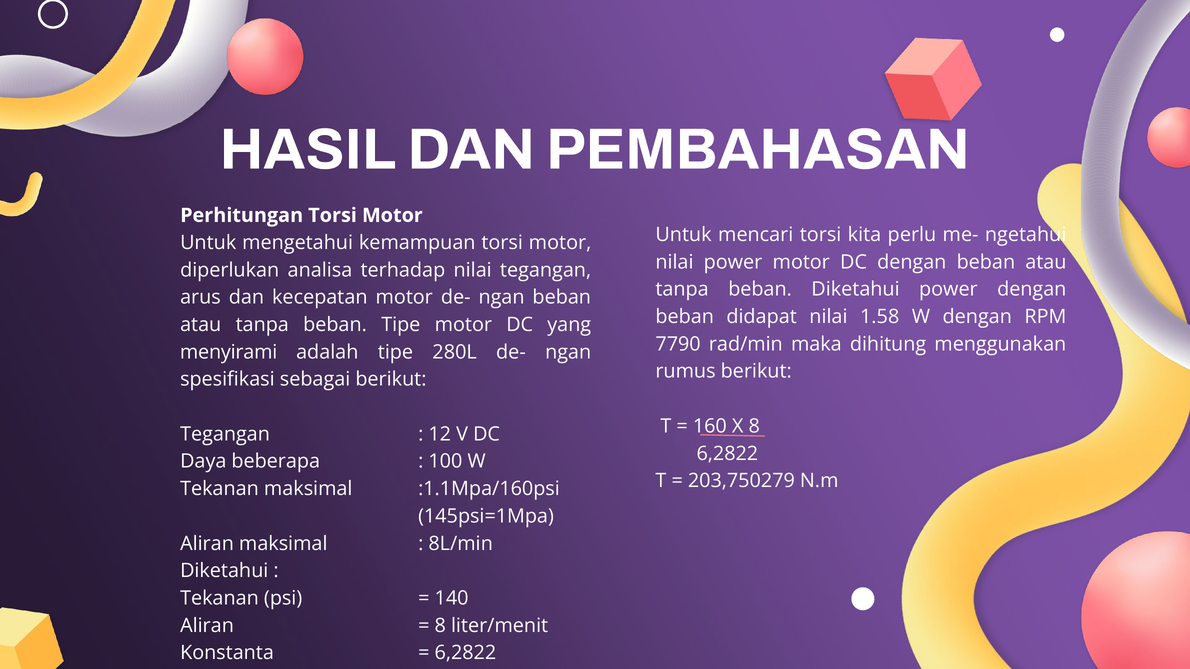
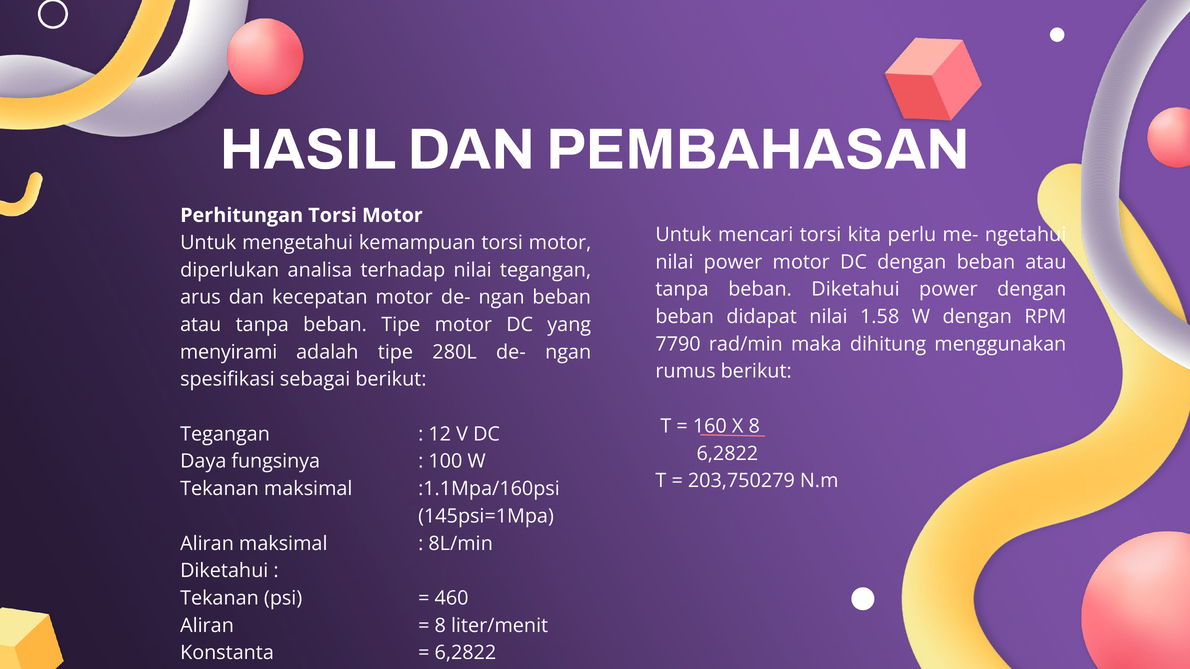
beberapa: beberapa -> fungsinya
140: 140 -> 460
